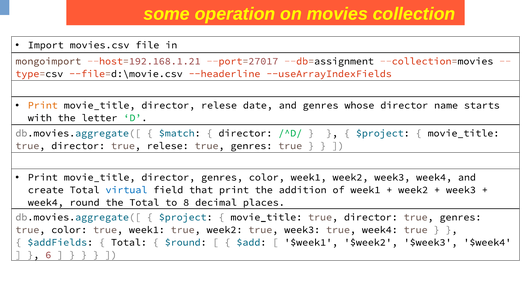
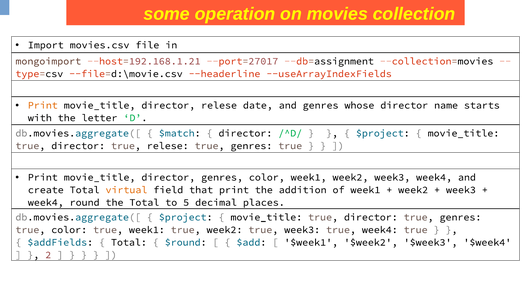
virtual colour: blue -> orange
8: 8 -> 5
6: 6 -> 2
